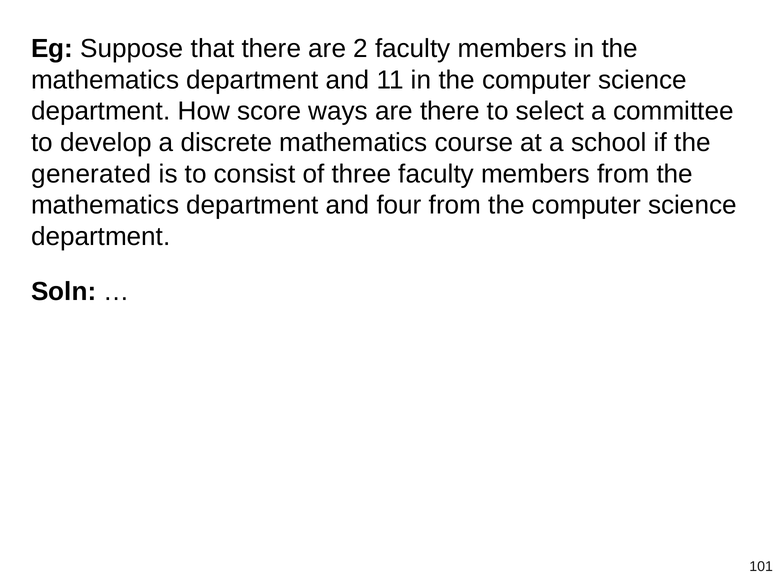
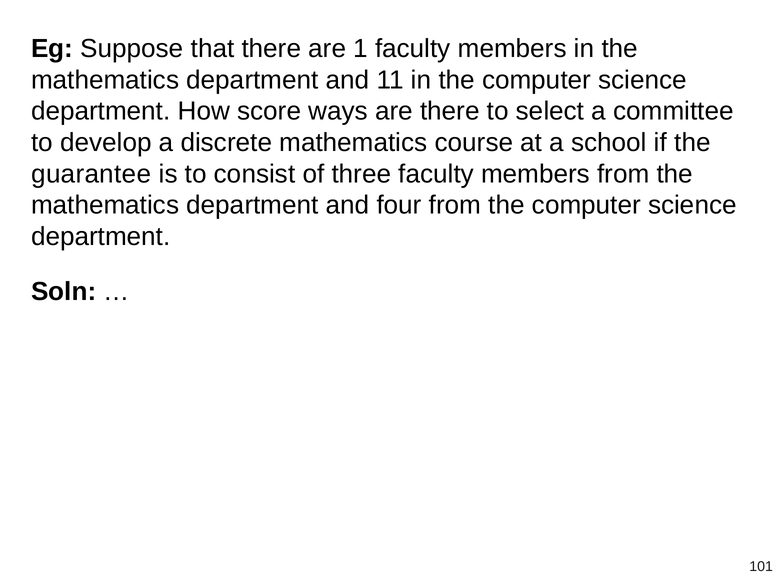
2: 2 -> 1
generated: generated -> guarantee
